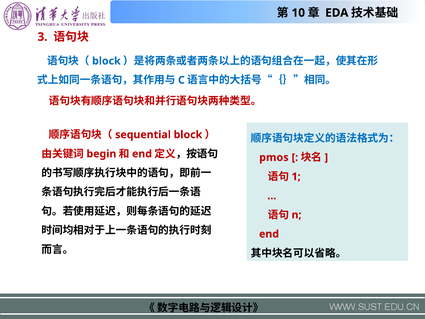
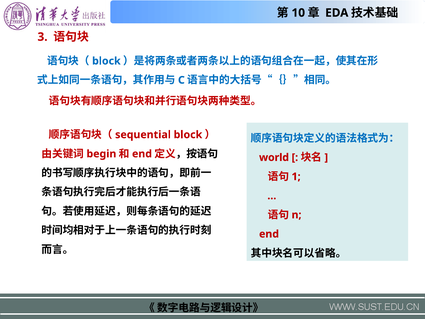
pmos: pmos -> world
